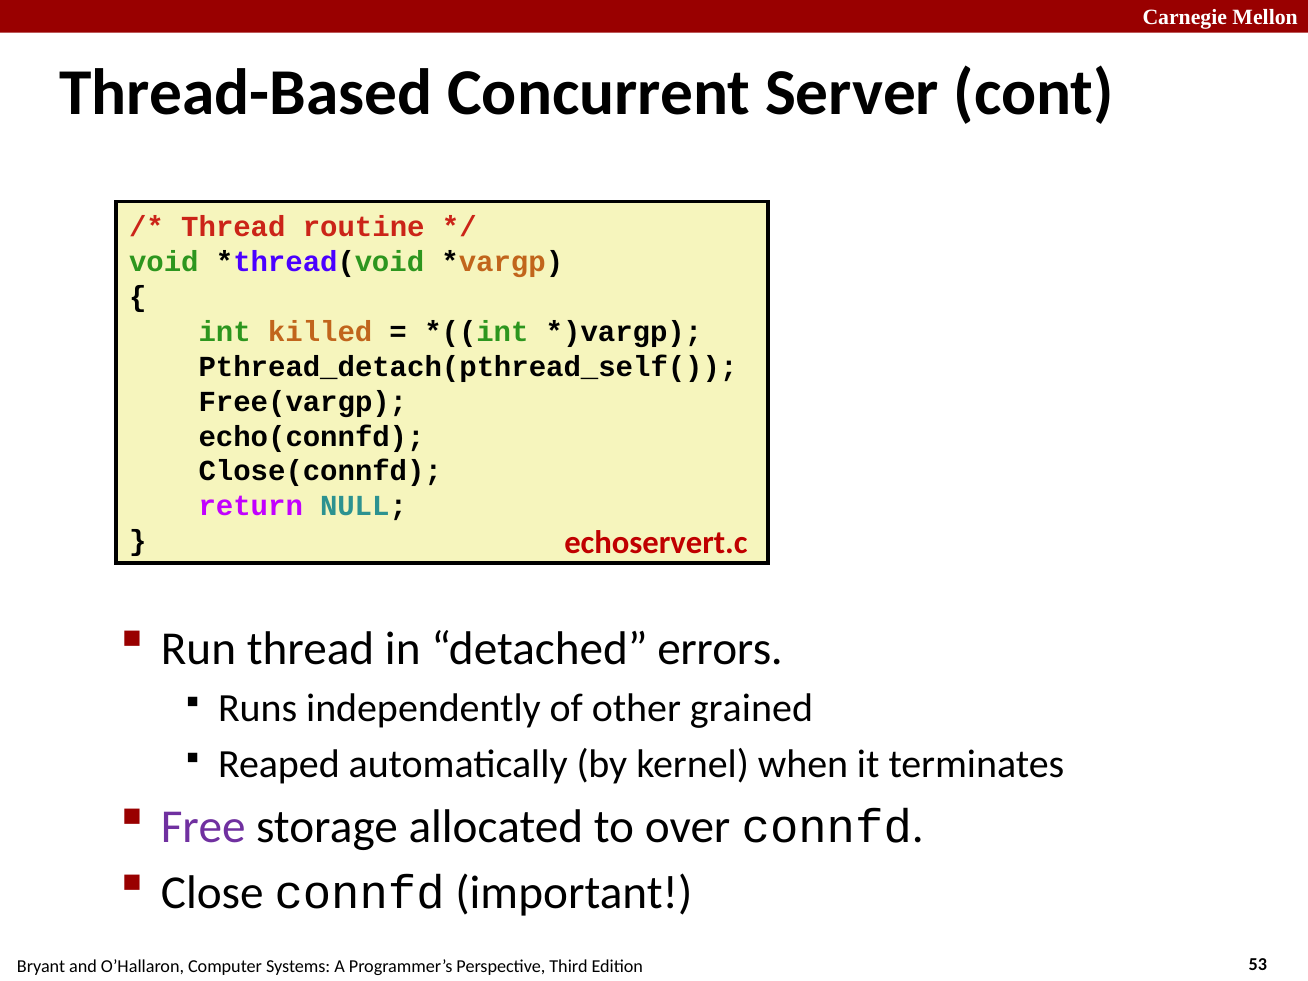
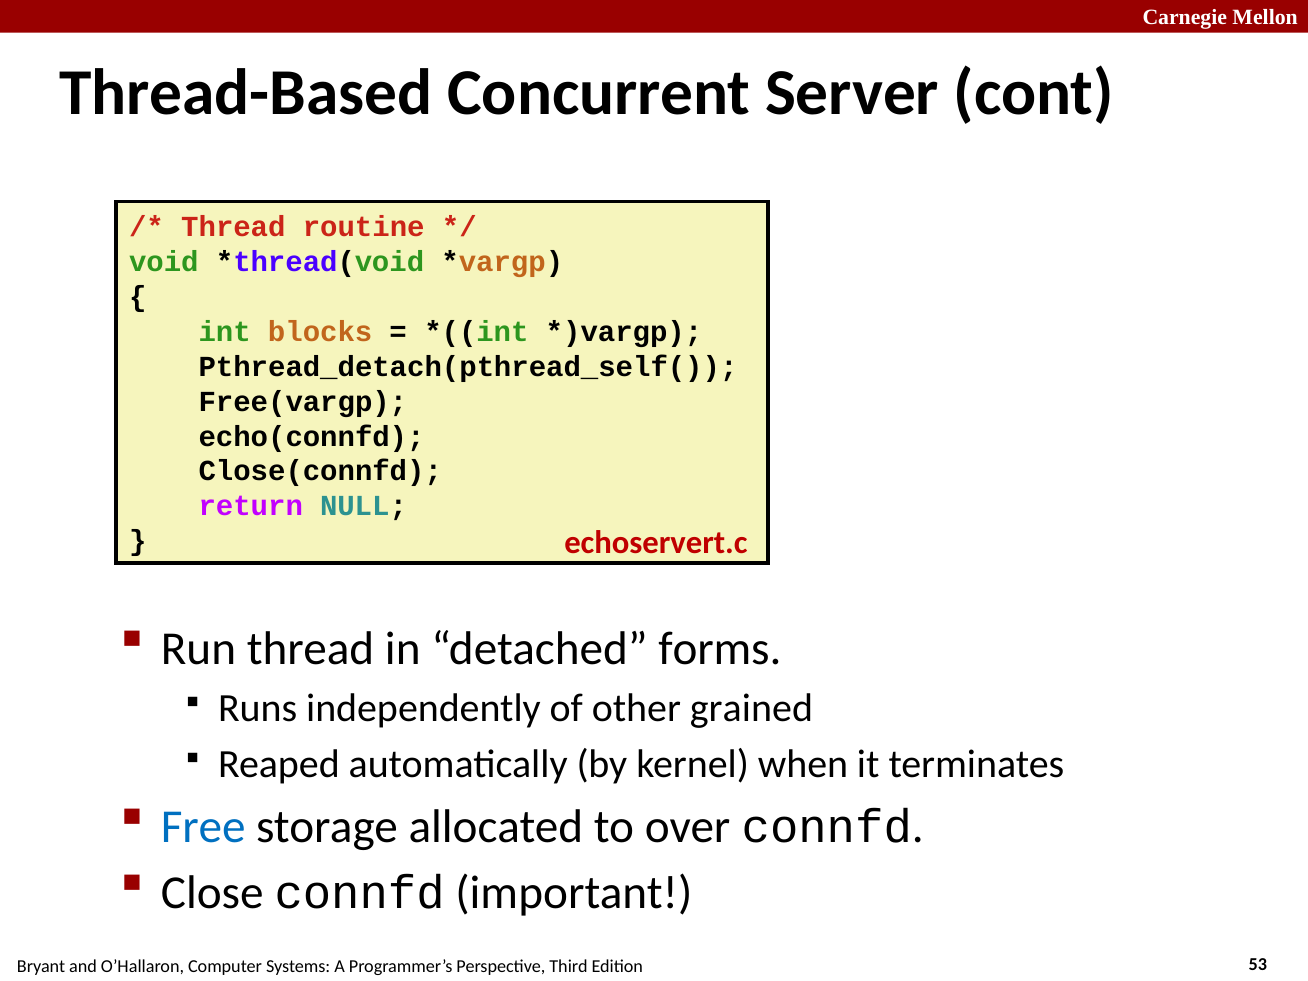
killed: killed -> blocks
errors: errors -> forms
Free colour: purple -> blue
